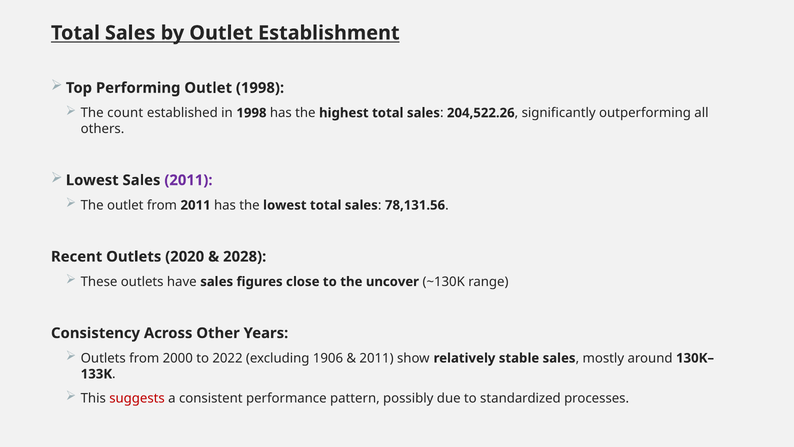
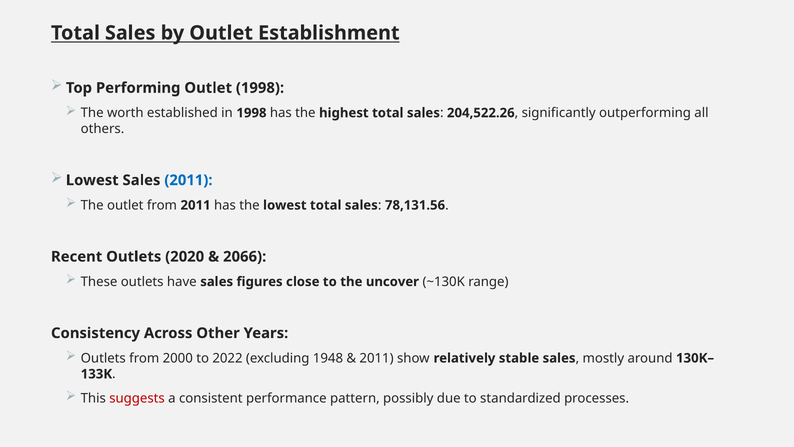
count: count -> worth
2011 at (188, 180) colour: purple -> blue
2028: 2028 -> 2066
1906: 1906 -> 1948
